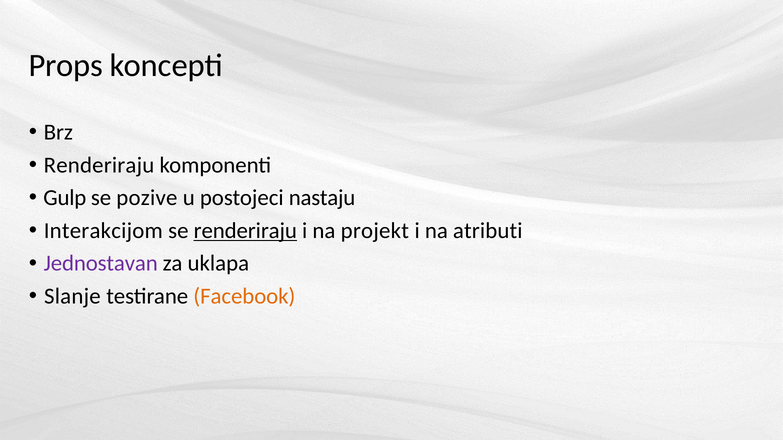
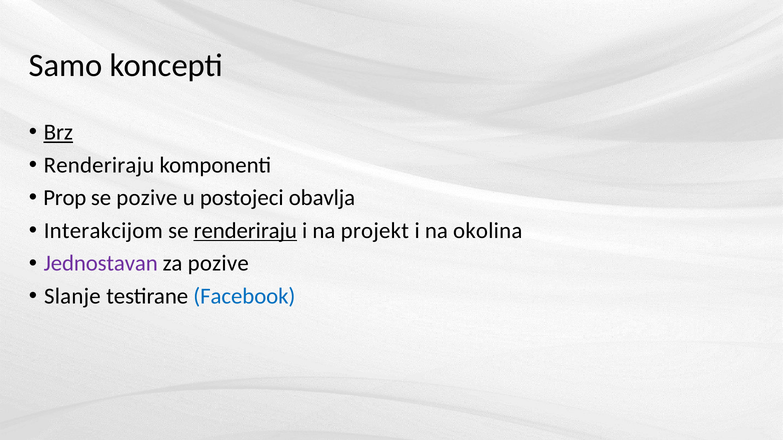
Props: Props -> Samo
Brz underline: none -> present
Gulp: Gulp -> Prop
nastaju: nastaju -> obavlja
atributi: atributi -> okolina
za uklapa: uklapa -> pozive
Facebook colour: orange -> blue
